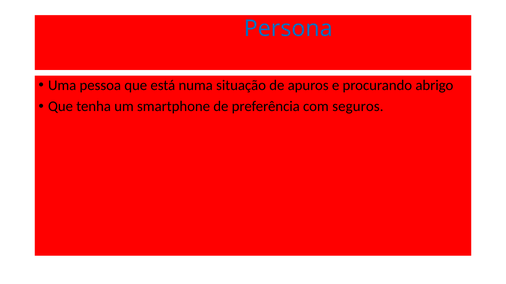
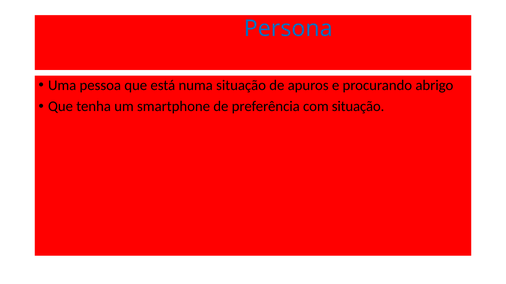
com seguros: seguros -> situação
